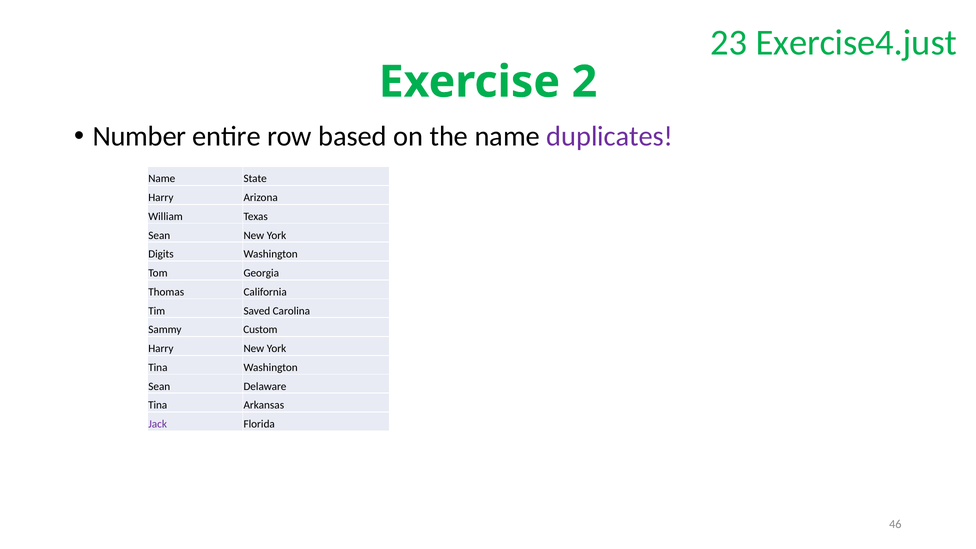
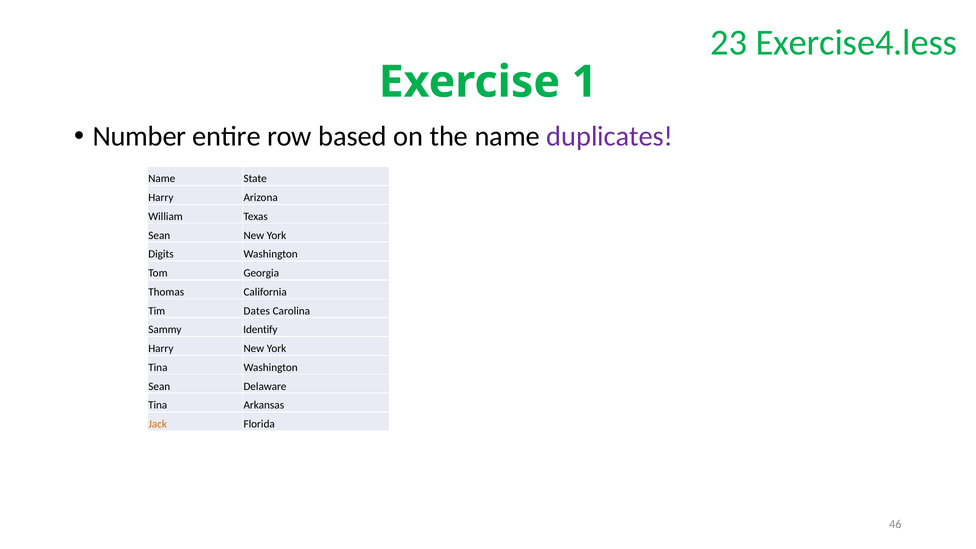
Exercise4.just: Exercise4.just -> Exercise4.less
2: 2 -> 1
Saved: Saved -> Dates
Custom: Custom -> Identify
Jack colour: purple -> orange
